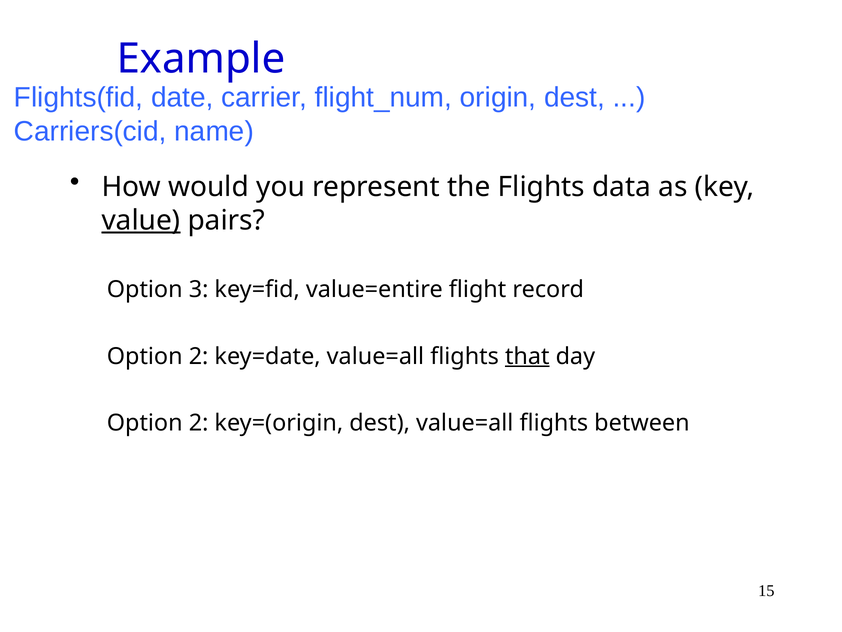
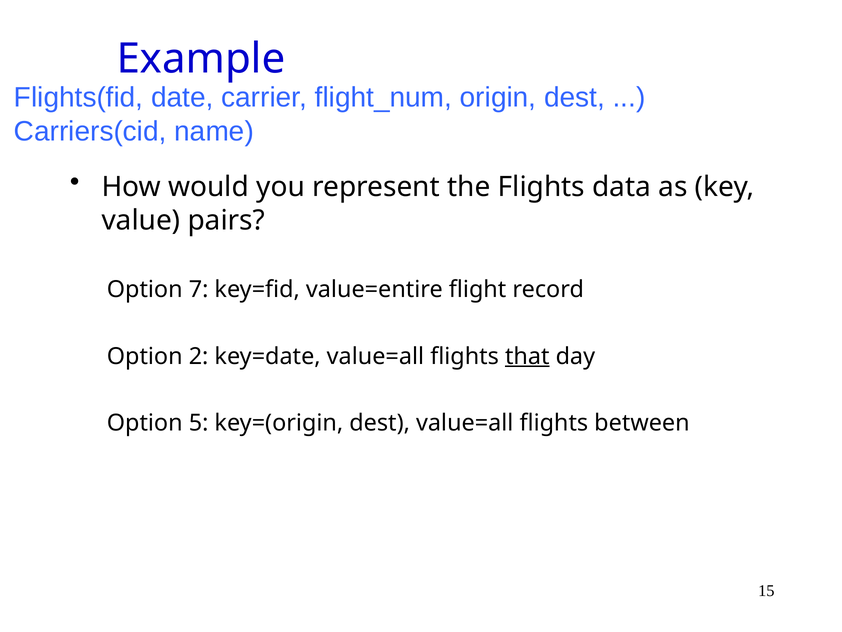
value underline: present -> none
3: 3 -> 7
2 at (199, 423): 2 -> 5
